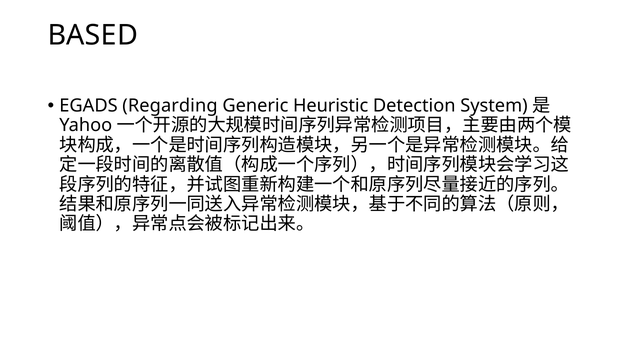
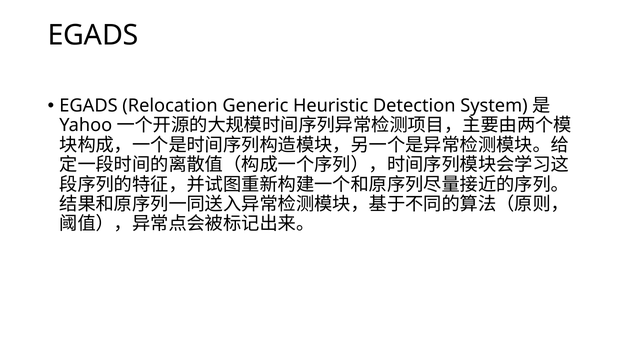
BASED at (93, 35): BASED -> EGADS
Regarding: Regarding -> Relocation
